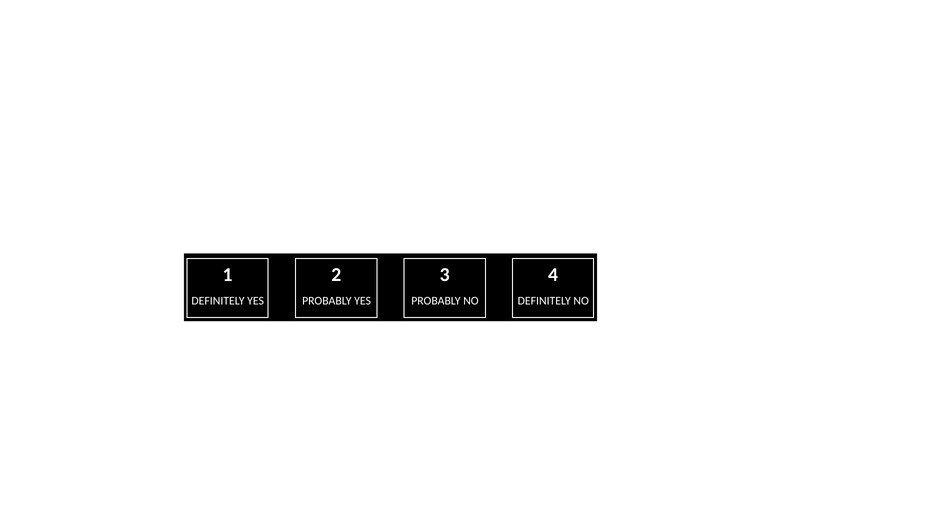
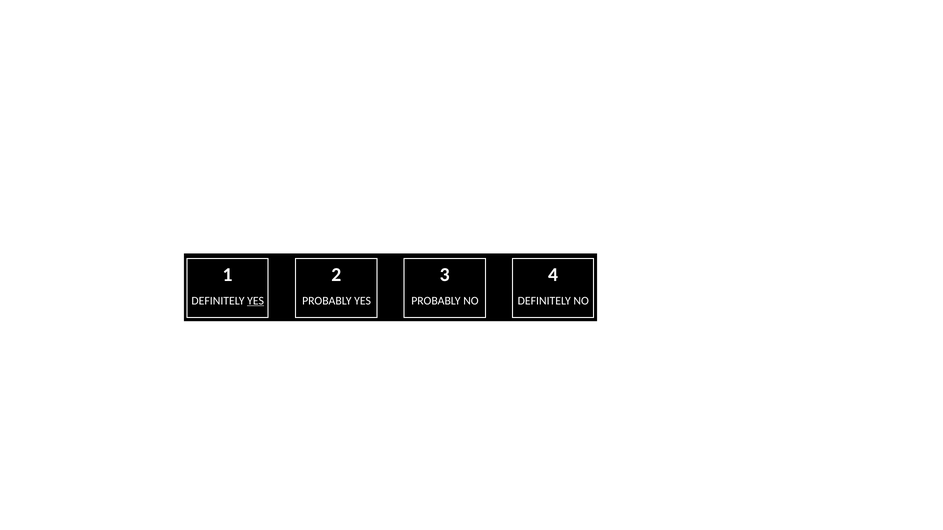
YES at (256, 301) underline: none -> present
